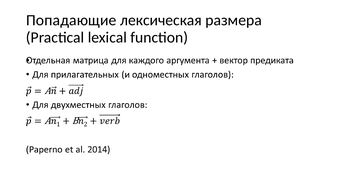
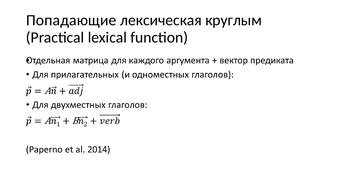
размера: размера -> круглым
